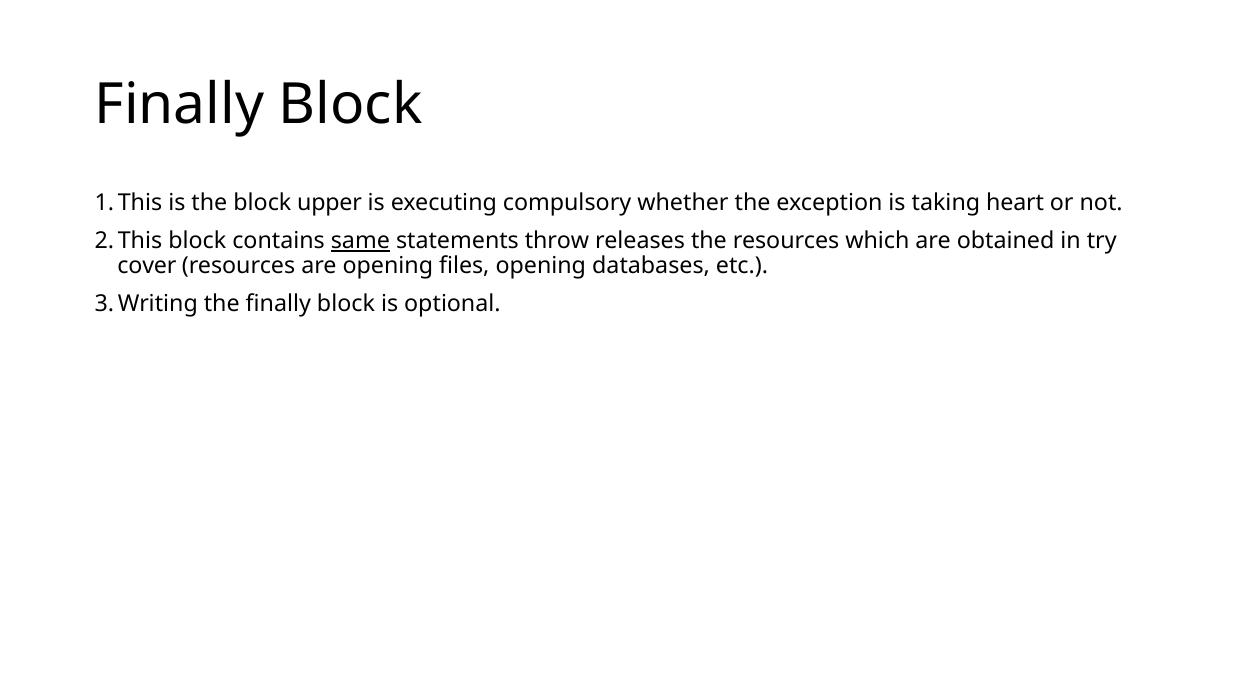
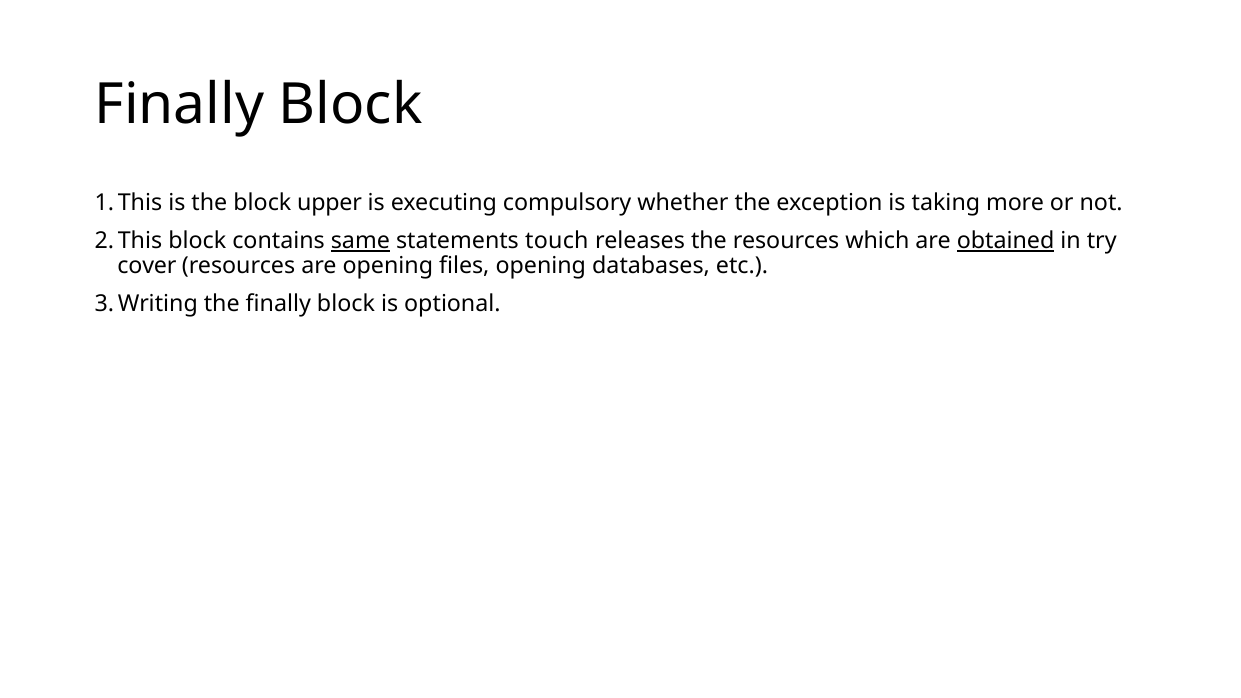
heart: heart -> more
throw: throw -> touch
obtained underline: none -> present
